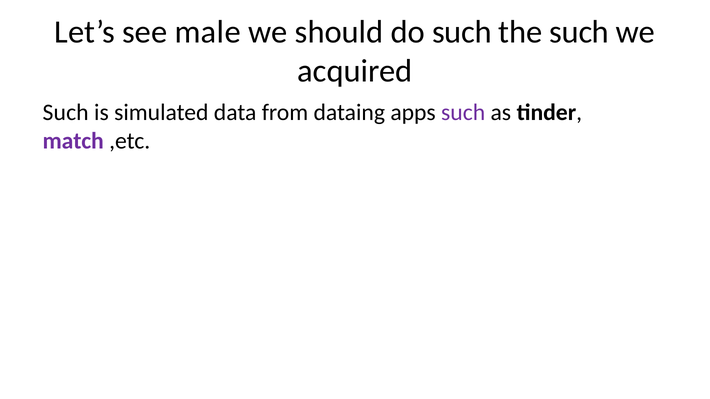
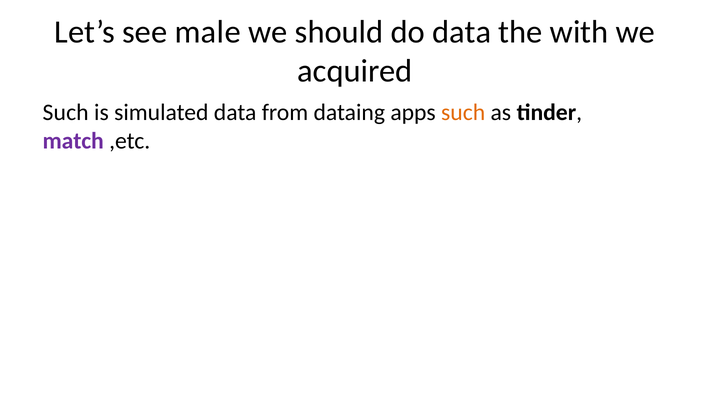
do such: such -> data
the such: such -> with
such at (463, 113) colour: purple -> orange
